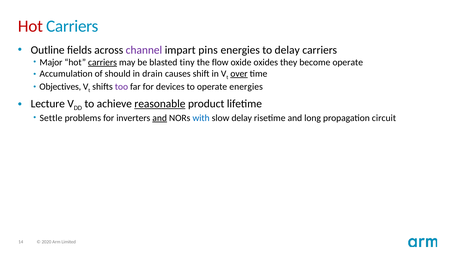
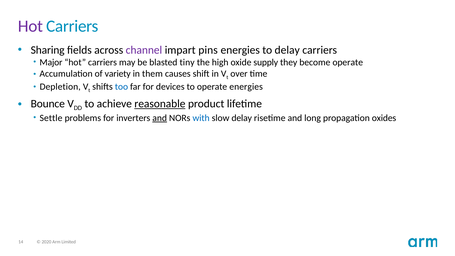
Hot at (30, 26) colour: red -> purple
Outline: Outline -> Sharing
carriers at (102, 62) underline: present -> none
flow: flow -> high
oxides: oxides -> supply
should: should -> variety
drain: drain -> them
over underline: present -> none
Objectives: Objectives -> Depletion
too colour: purple -> blue
Lecture: Lecture -> Bounce
circuit: circuit -> oxides
